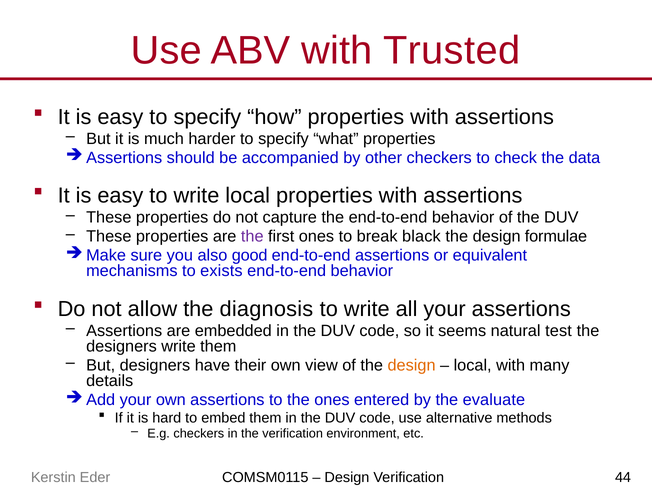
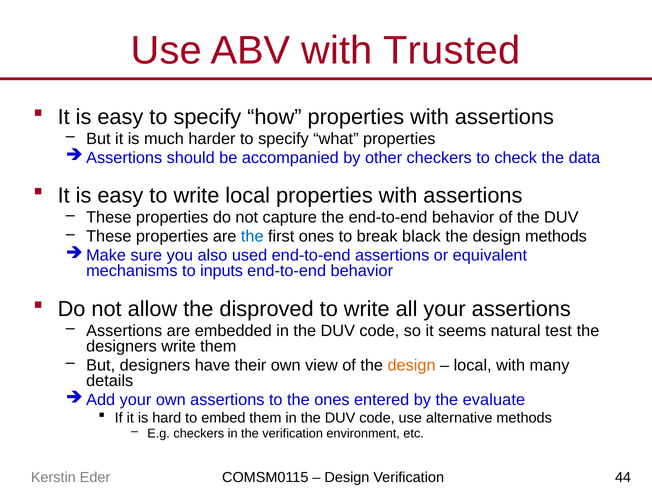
the at (252, 237) colour: purple -> blue
design formulae: formulae -> methods
good: good -> used
exists: exists -> inputs
diagnosis: diagnosis -> disproved
